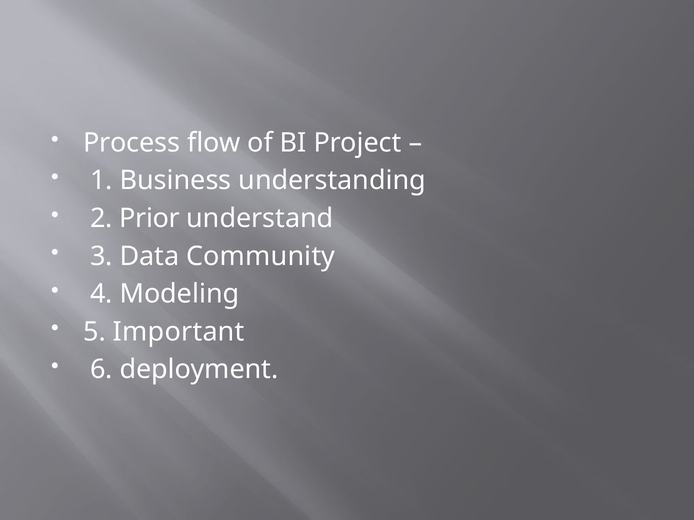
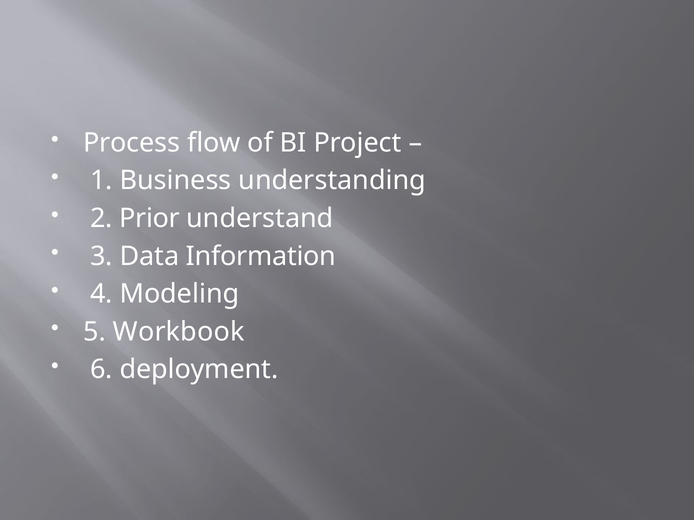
Community: Community -> Information
Important: Important -> Workbook
